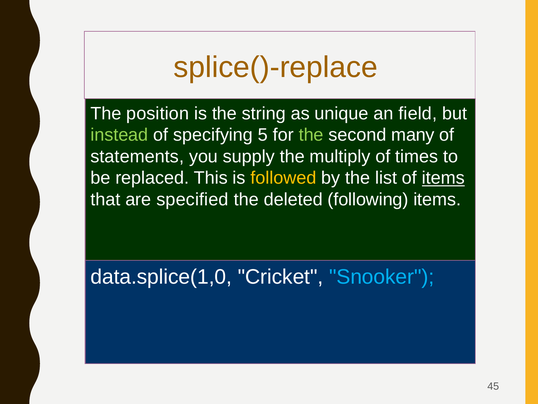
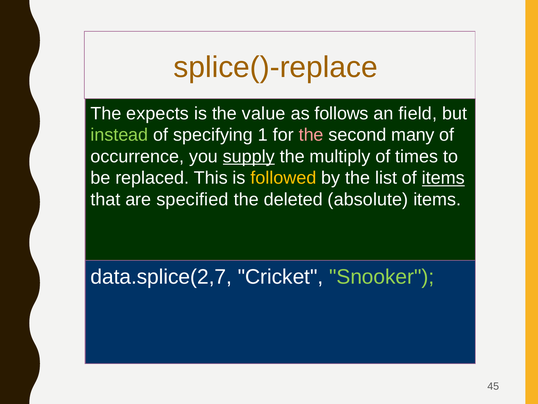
position: position -> expects
string: string -> value
unique: unique -> follows
5: 5 -> 1
the at (311, 135) colour: light green -> pink
statements: statements -> occurrence
supply underline: none -> present
following: following -> absolute
data.splice(1,0: data.splice(1,0 -> data.splice(2,7
Snooker colour: light blue -> light green
